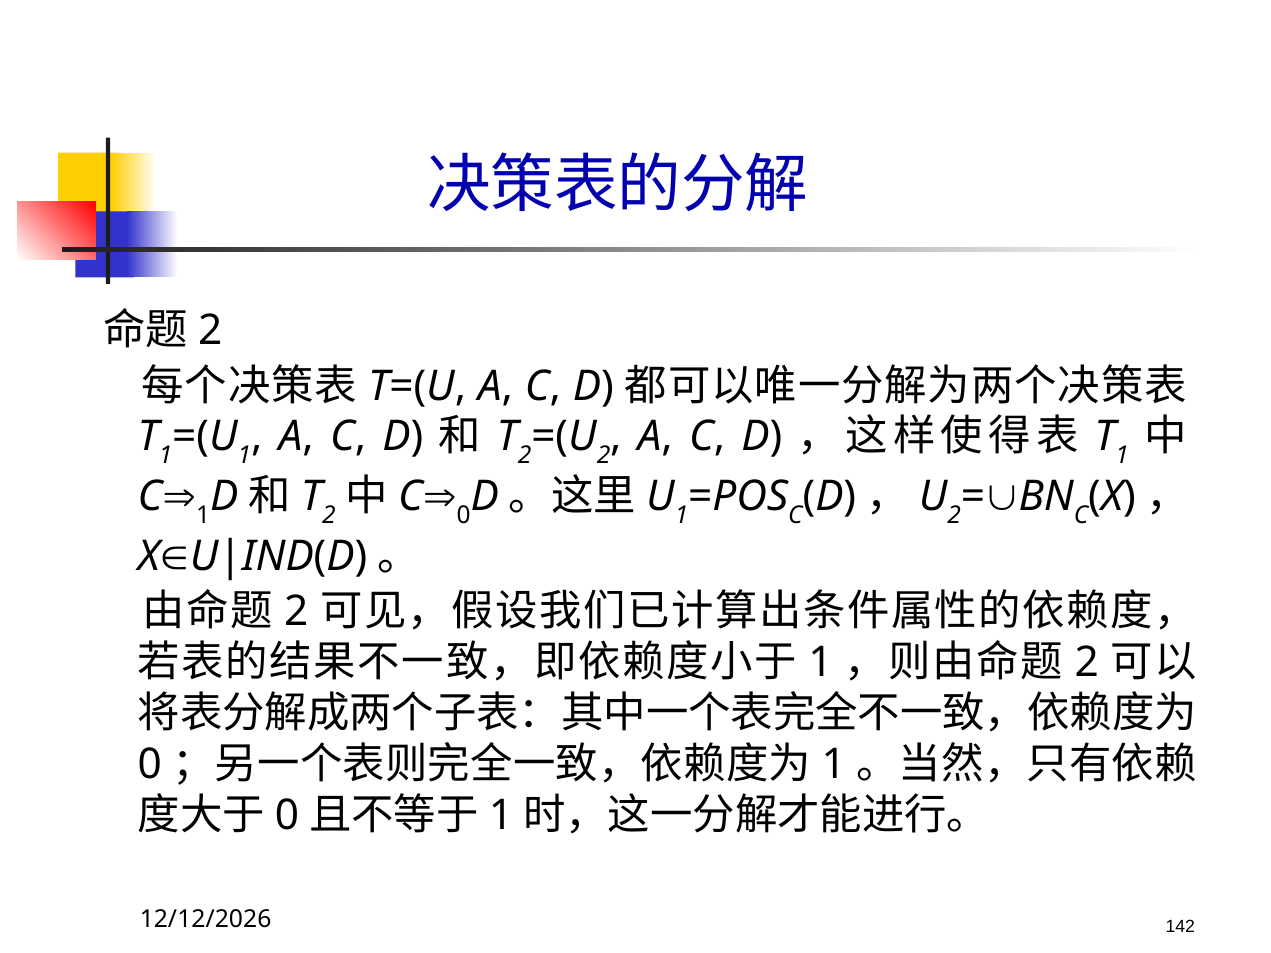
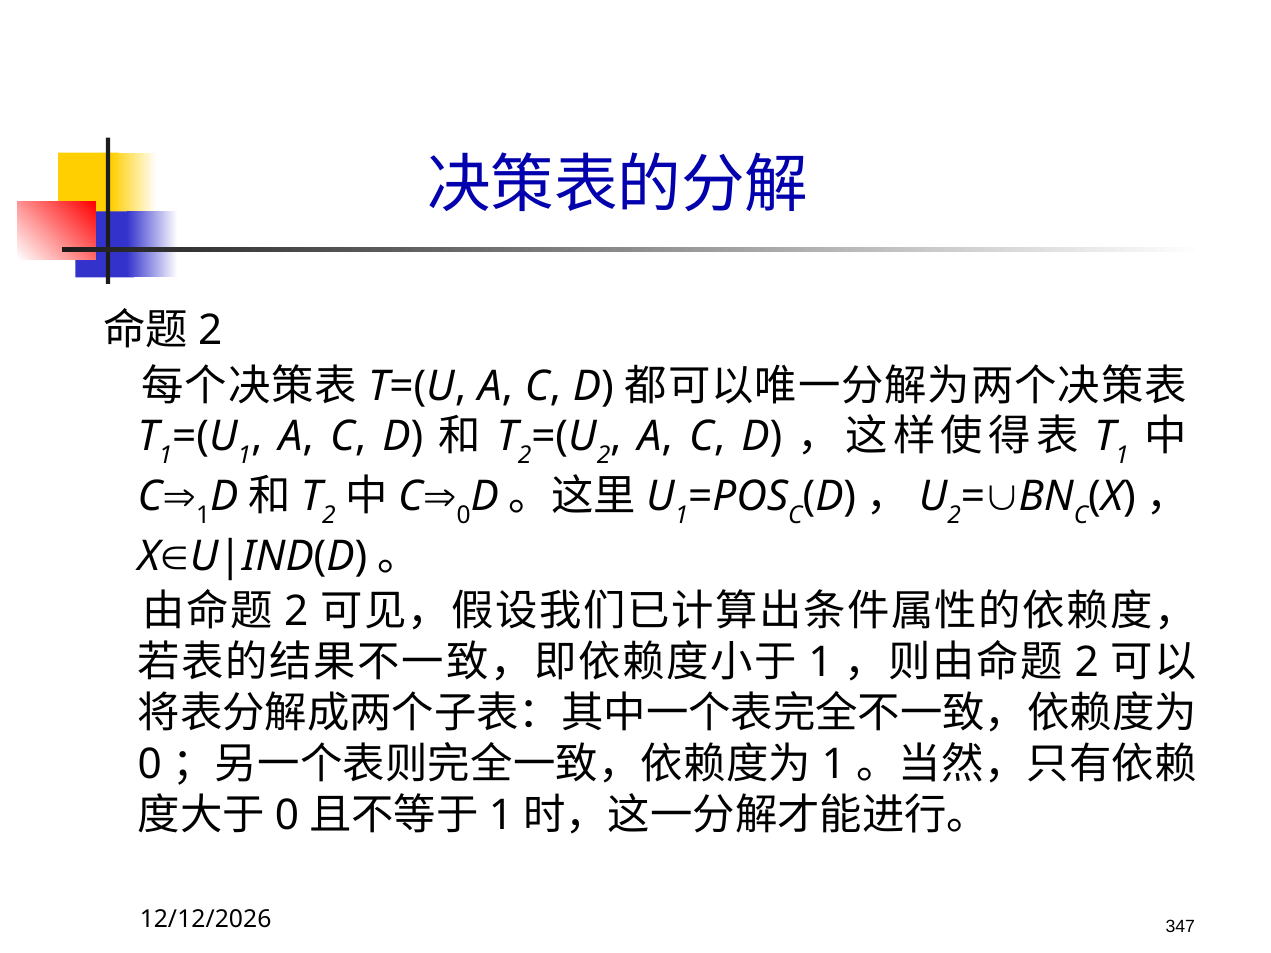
142: 142 -> 347
